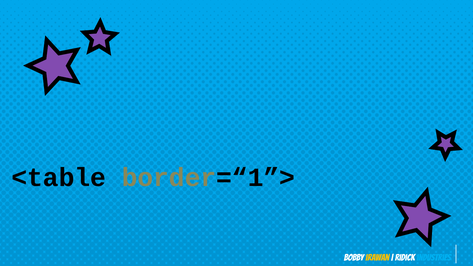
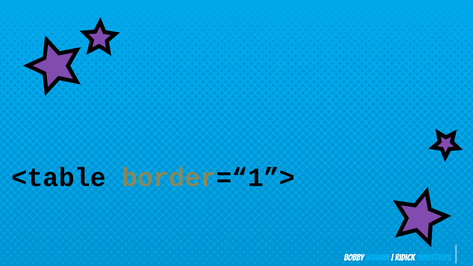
irawan colour: yellow -> light blue
